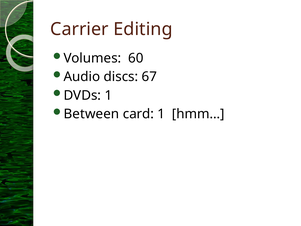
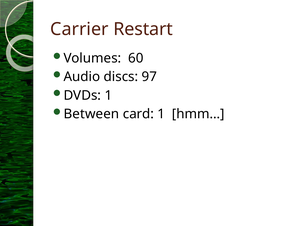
Editing: Editing -> Restart
67: 67 -> 97
